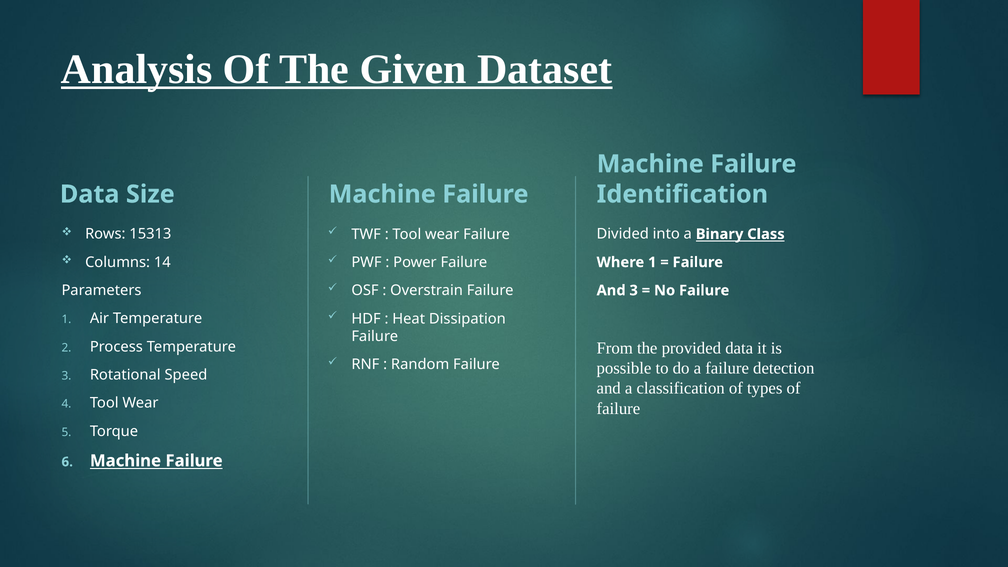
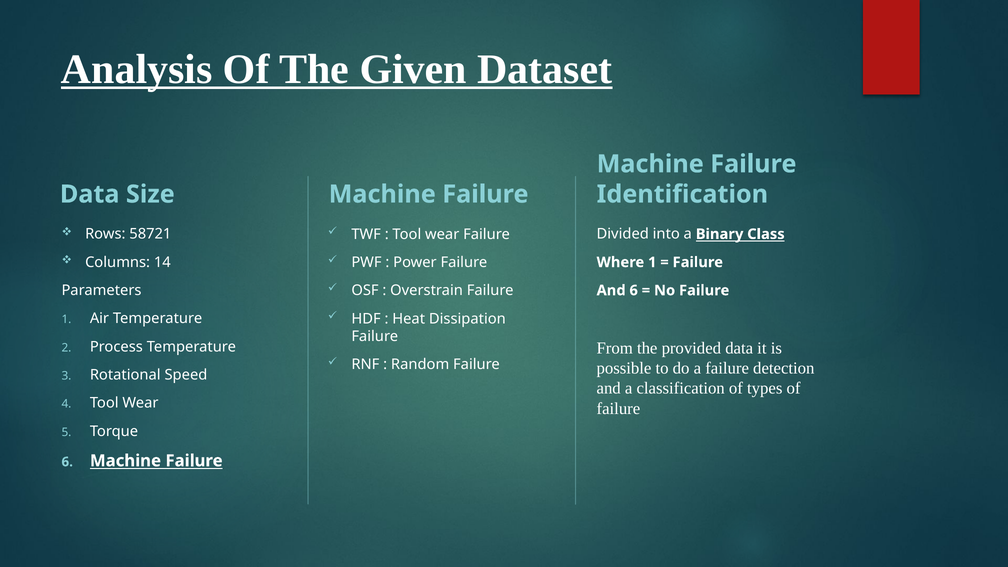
15313: 15313 -> 58721
And 3: 3 -> 6
